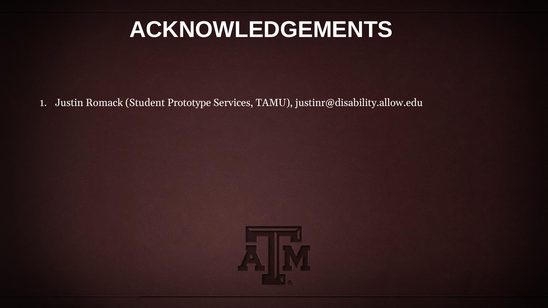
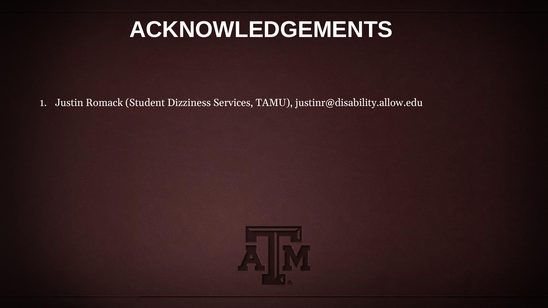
Prototype: Prototype -> Dizziness
